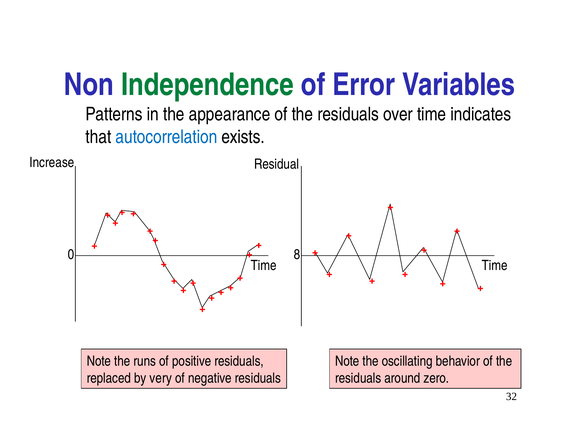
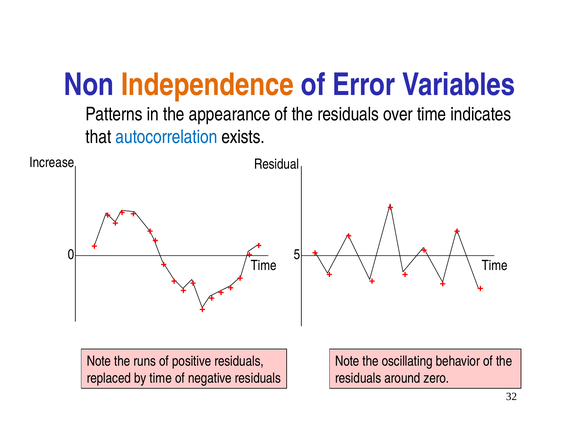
Independence colour: green -> orange
8: 8 -> 5
by very: very -> time
